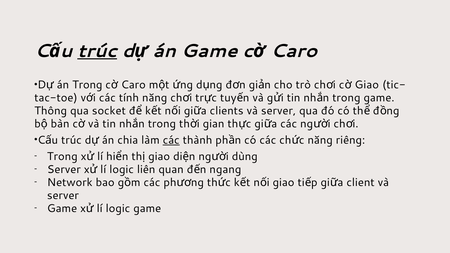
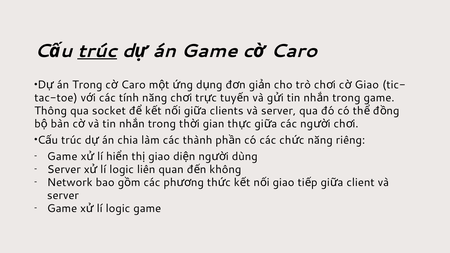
các at (171, 140) underline: present -> none
Trong at (62, 157): Trong -> Game
ngang: ngang -> không
